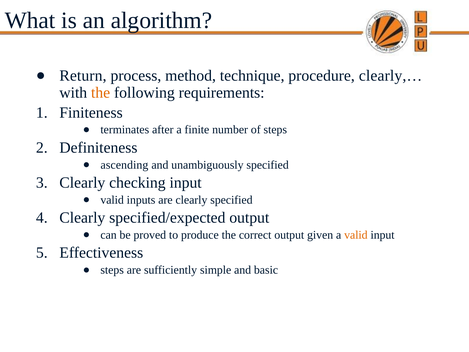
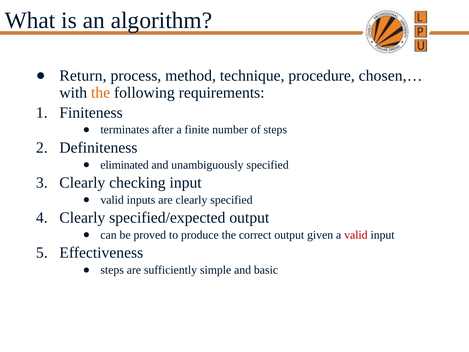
clearly,…: clearly,… -> chosen,…
ascending: ascending -> eliminated
valid at (356, 235) colour: orange -> red
